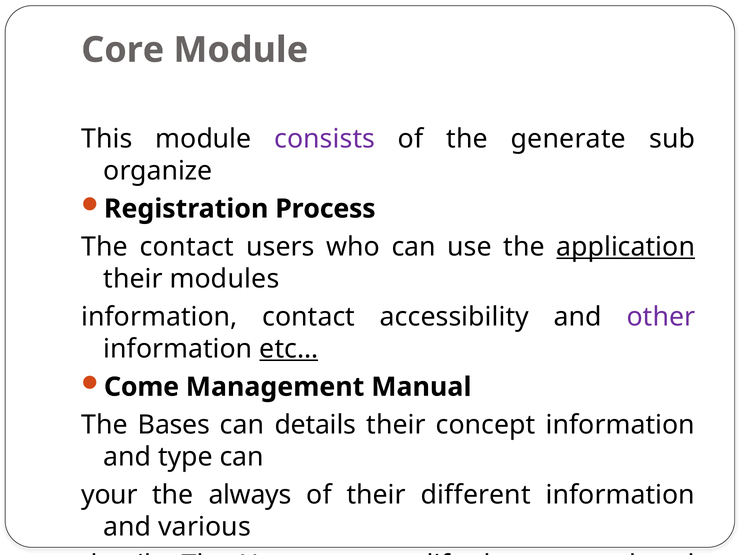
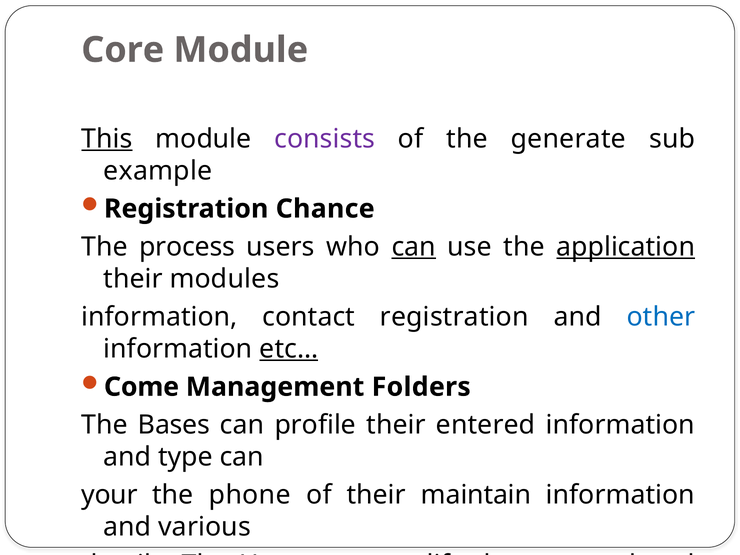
This at (107, 139) underline: none -> present
organize: organize -> example
Process: Process -> Chance
The contact: contact -> process
can at (414, 247) underline: none -> present
contact accessibility: accessibility -> registration
other colour: purple -> blue
Manual: Manual -> Folders
can details: details -> profile
concept: concept -> entered
always: always -> phone
different: different -> maintain
